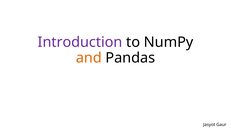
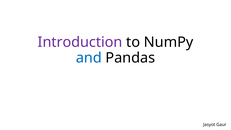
and colour: orange -> blue
